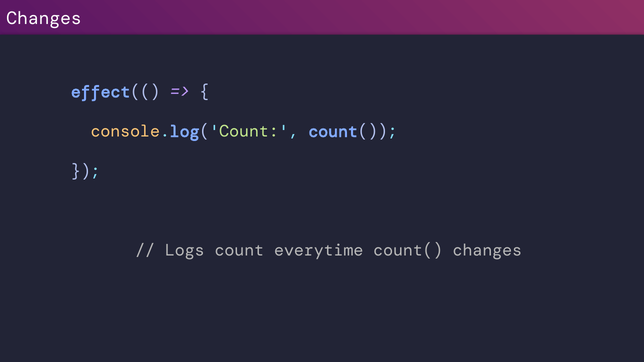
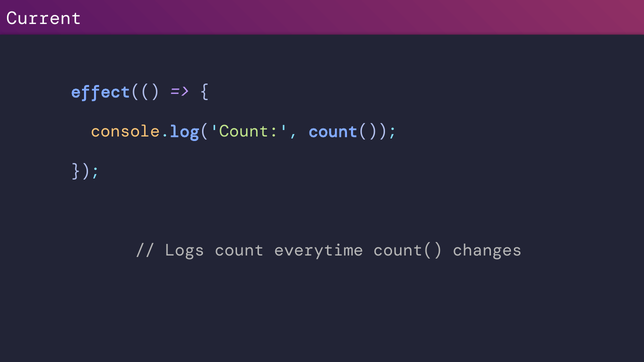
Changes at (44, 18): Changes -> Current
